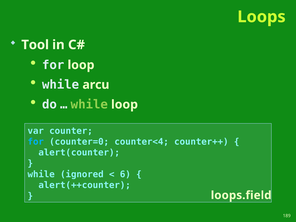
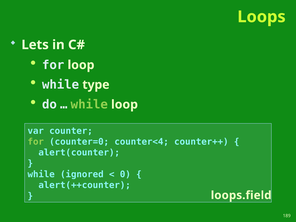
Tool: Tool -> Lets
arcu: arcu -> type
for at (36, 142) colour: light blue -> light green
6: 6 -> 0
